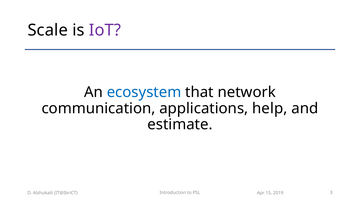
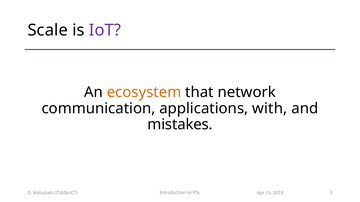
ecosystem colour: blue -> orange
help: help -> with
estimate: estimate -> mistakes
